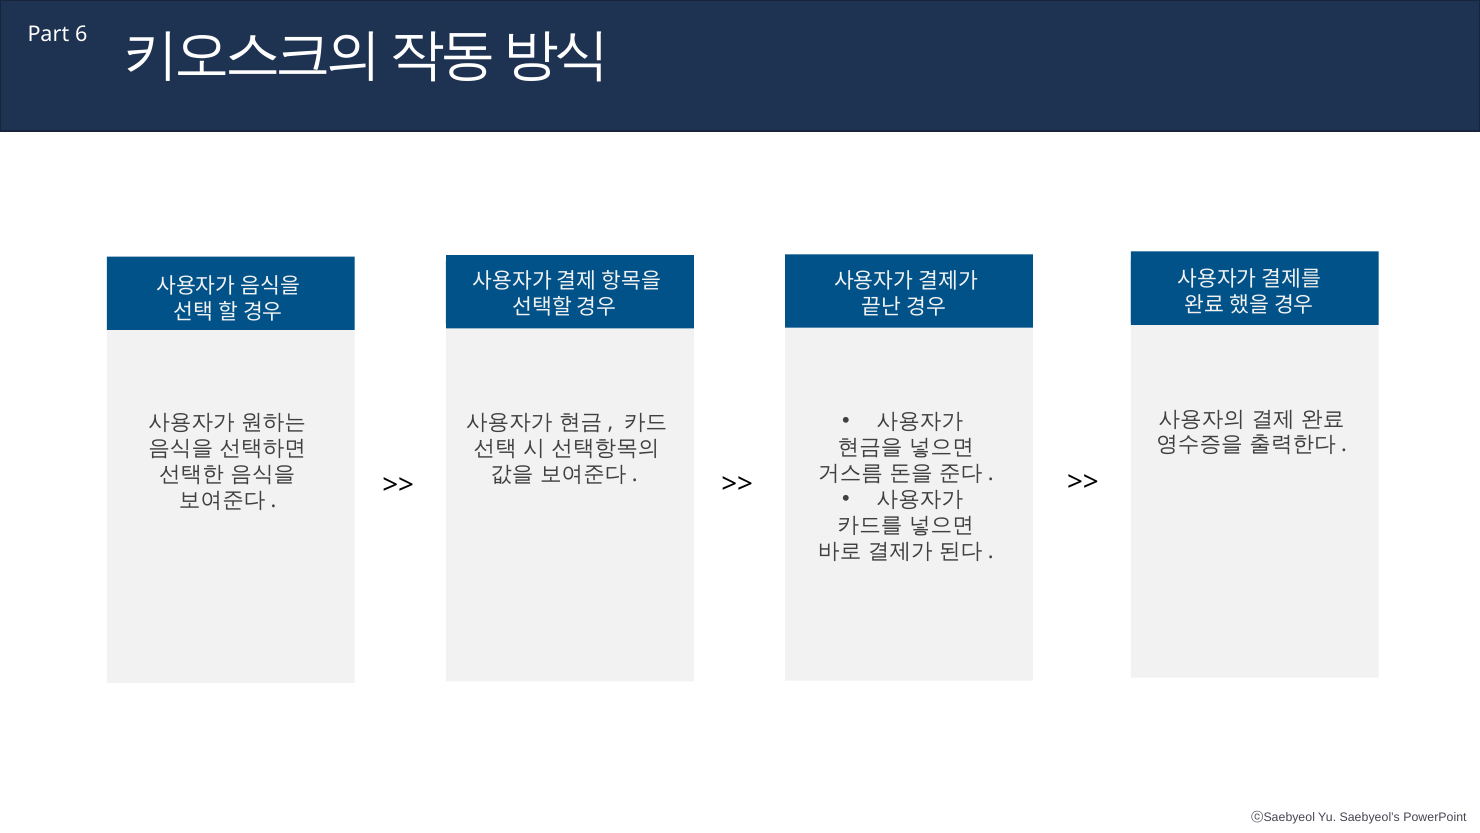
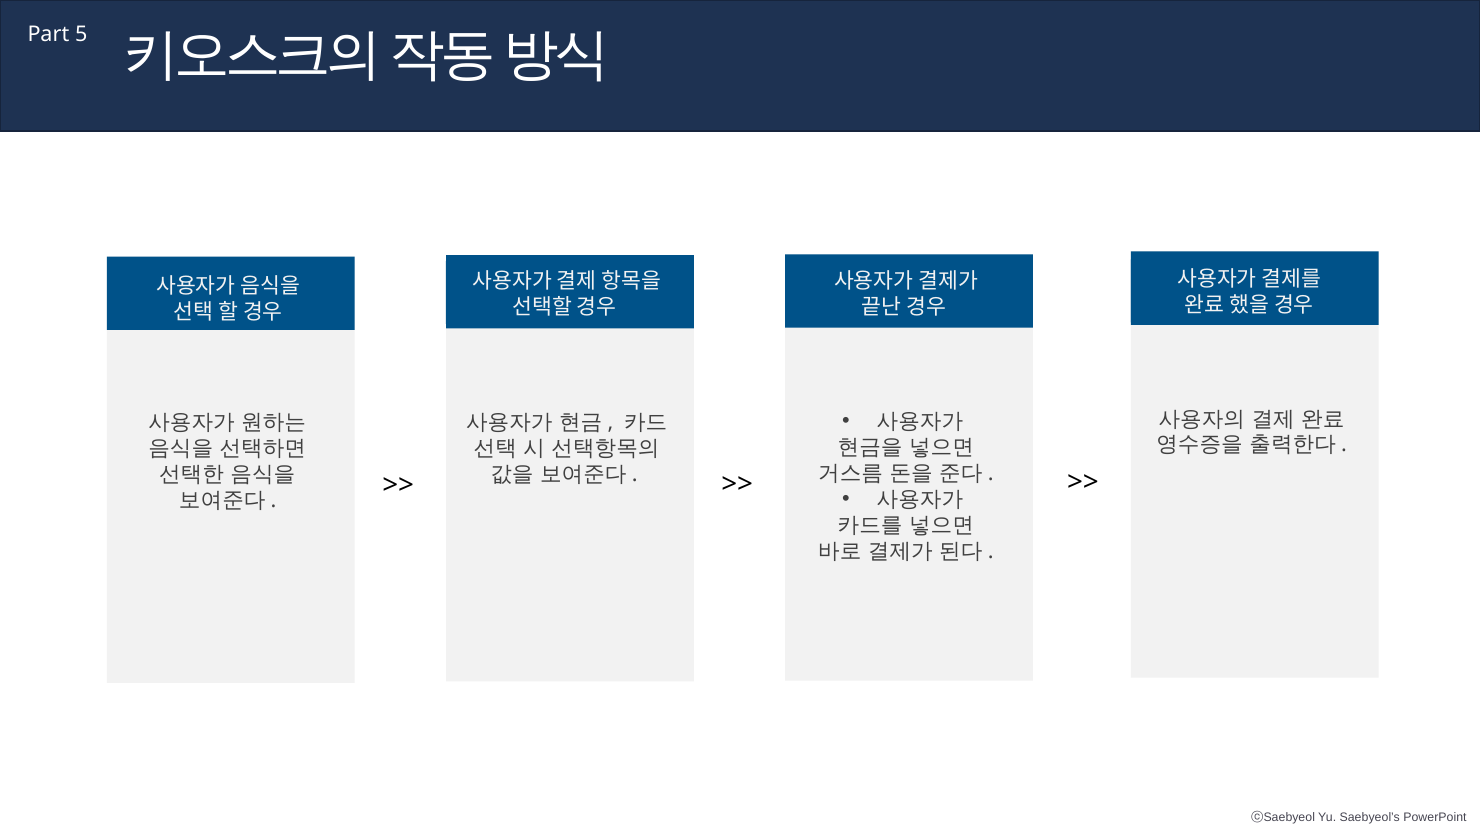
6: 6 -> 5
